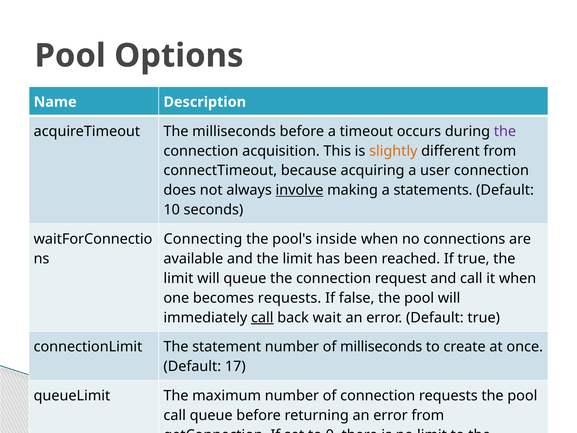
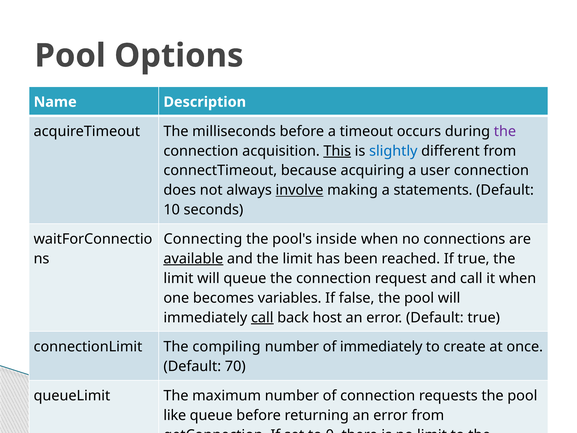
This underline: none -> present
slightly colour: orange -> blue
available underline: none -> present
becomes requests: requests -> variables
wait: wait -> host
statement: statement -> compiling
of milliseconds: milliseconds -> immediately
17: 17 -> 70
call at (175, 415): call -> like
